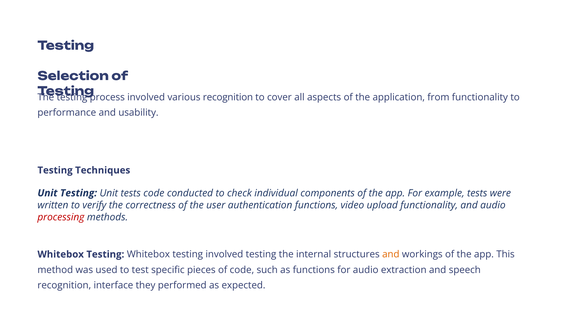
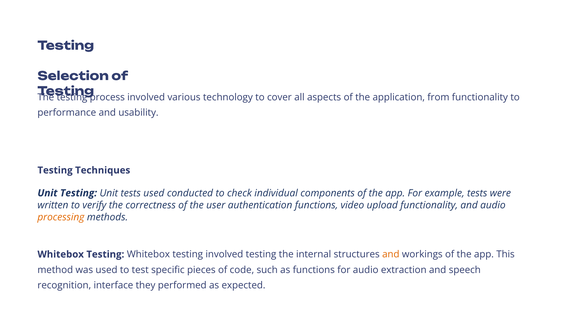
various recognition: recognition -> technology
tests code: code -> used
processing colour: red -> orange
